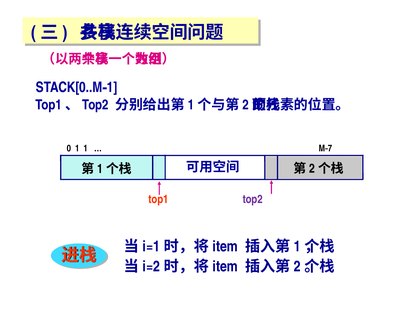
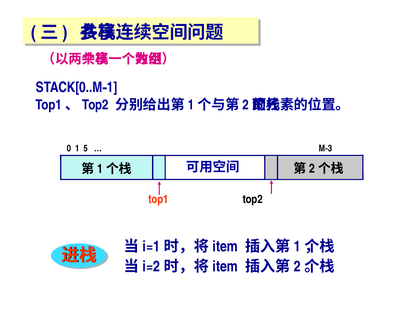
1 1: 1 -> 5
7: 7 -> 3
top2 at (253, 199) colour: purple -> black
